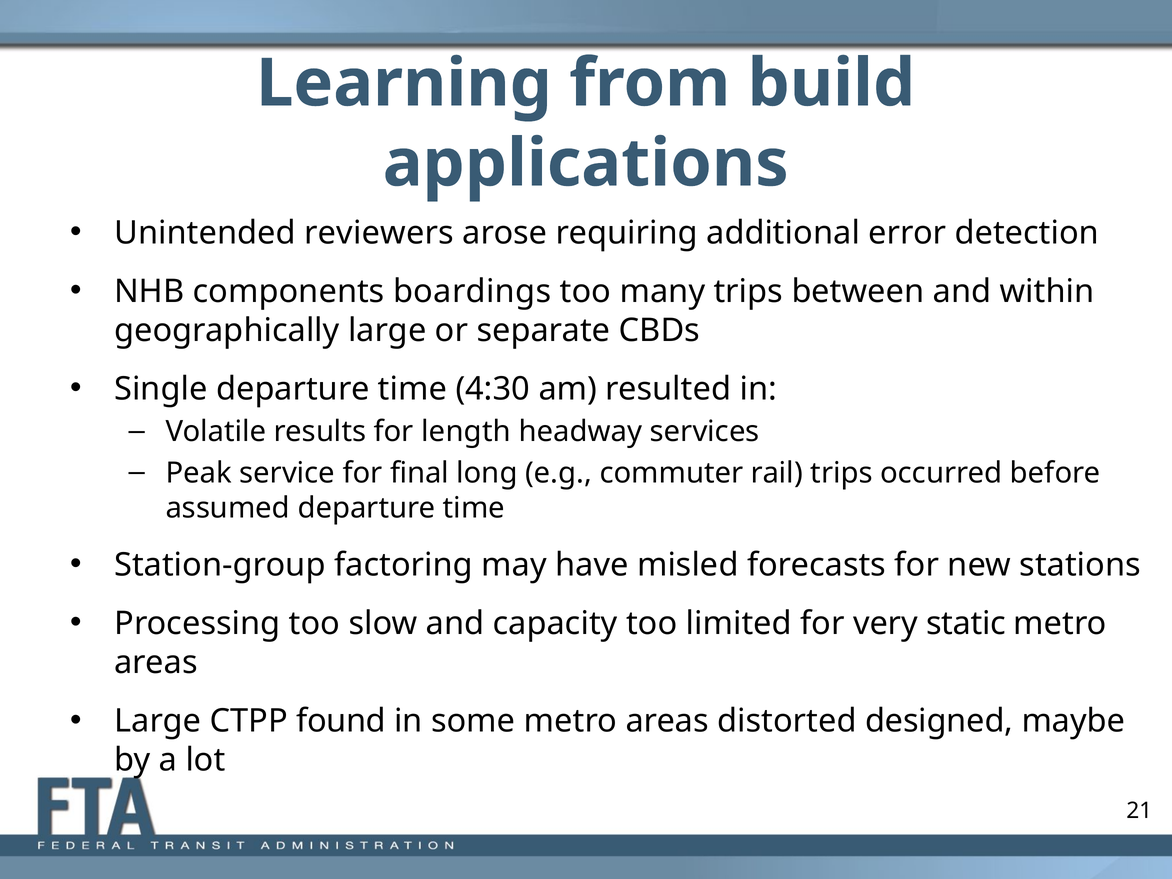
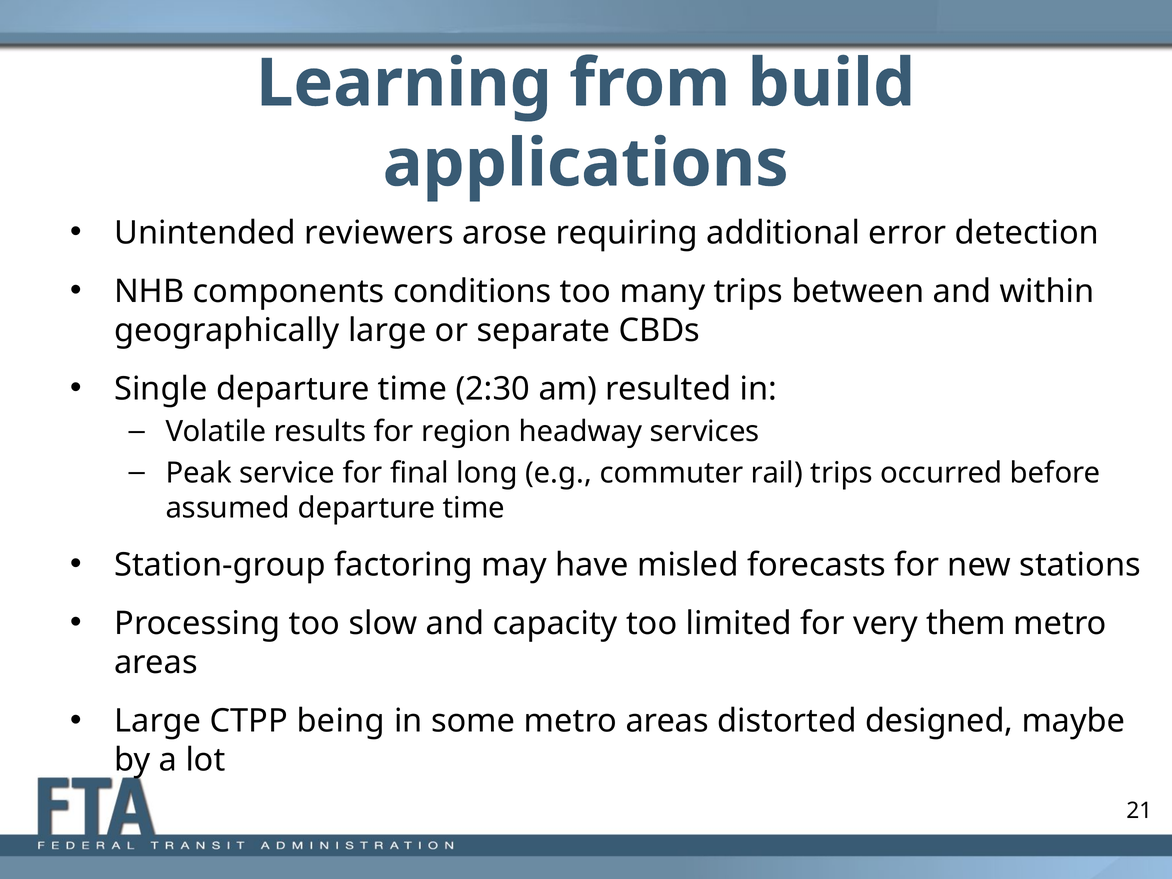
boardings: boardings -> conditions
4:30: 4:30 -> 2:30
length: length -> region
static: static -> them
found: found -> being
